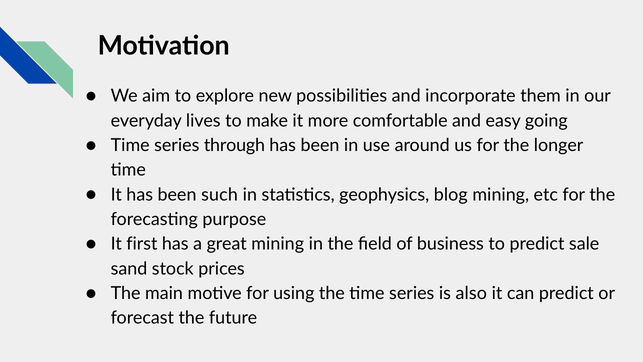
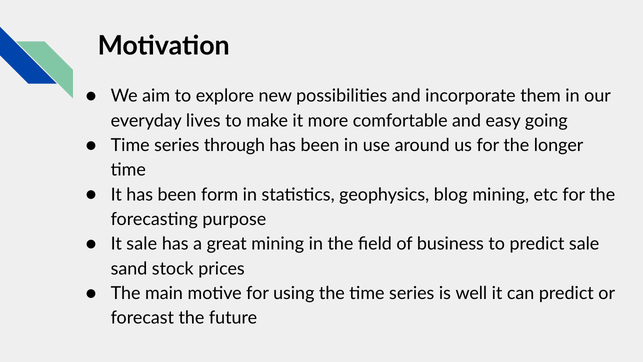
such: such -> form
It first: first -> sale
also: also -> well
